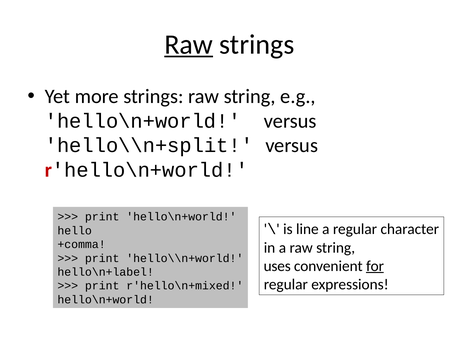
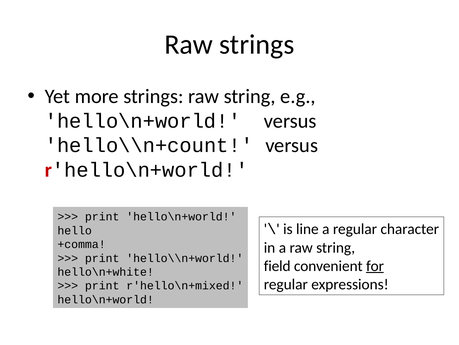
Raw at (189, 44) underline: present -> none
hello\\n+split: hello\\n+split -> hello\\n+count
uses: uses -> field
hello\n+label: hello\n+label -> hello\n+white
